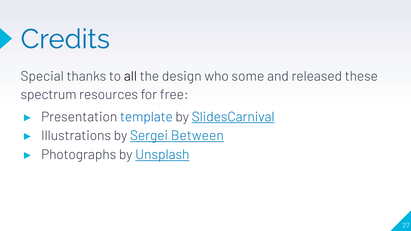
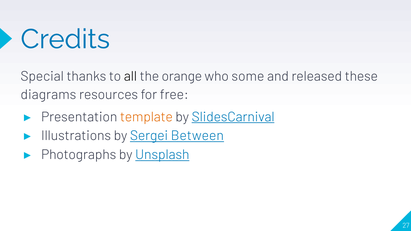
design: design -> orange
spectrum: spectrum -> diagrams
template colour: blue -> orange
